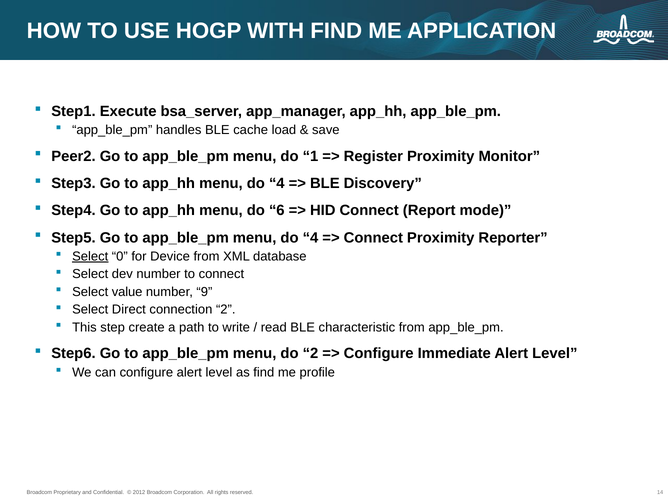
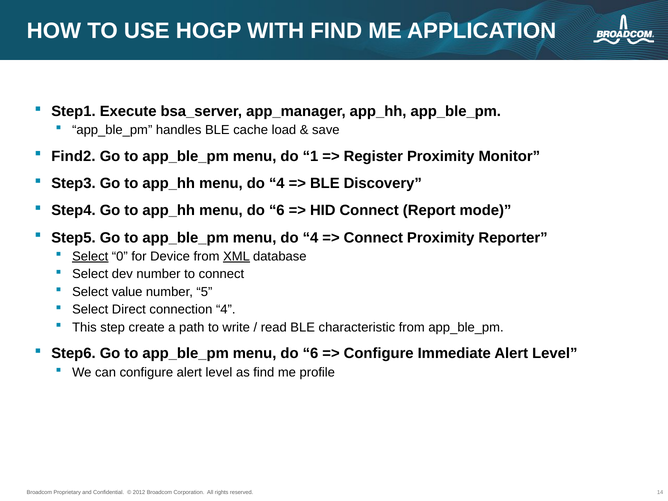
Peer2: Peer2 -> Find2
XML underline: none -> present
9: 9 -> 5
connection 2: 2 -> 4
app_ble_pm menu do 2: 2 -> 6
